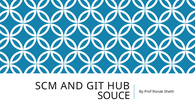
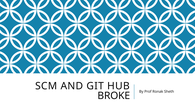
SOUCE: SOUCE -> BROKE
